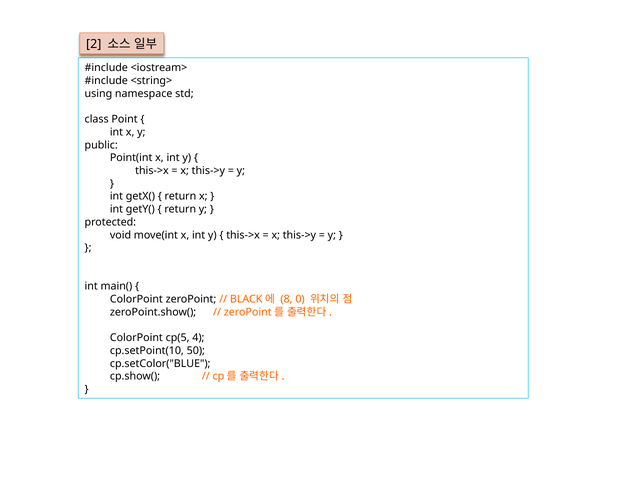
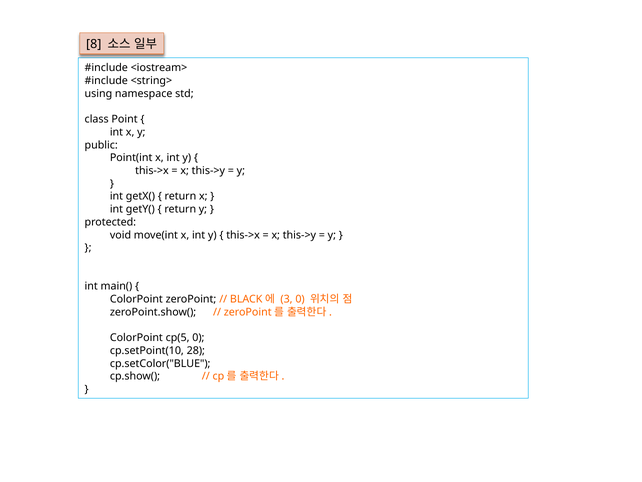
2: 2 -> 8
8: 8 -> 3
cp(5 4: 4 -> 0
50: 50 -> 28
